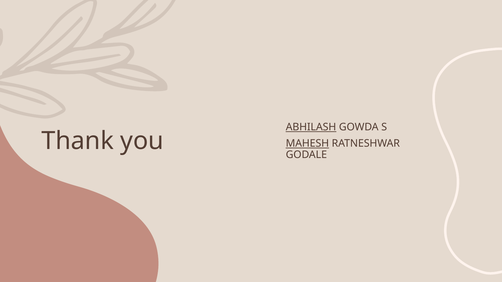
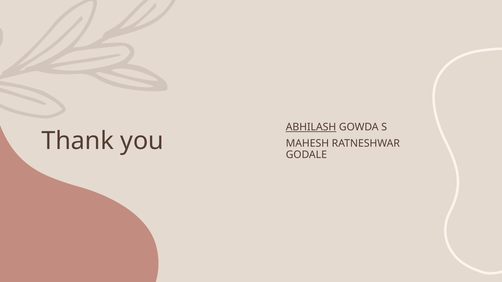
MAHESH underline: present -> none
